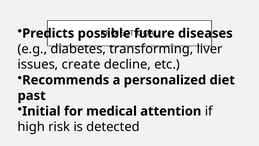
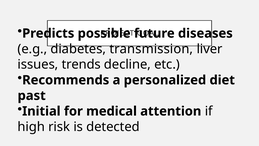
transforming: transforming -> transmission
create: create -> trends
